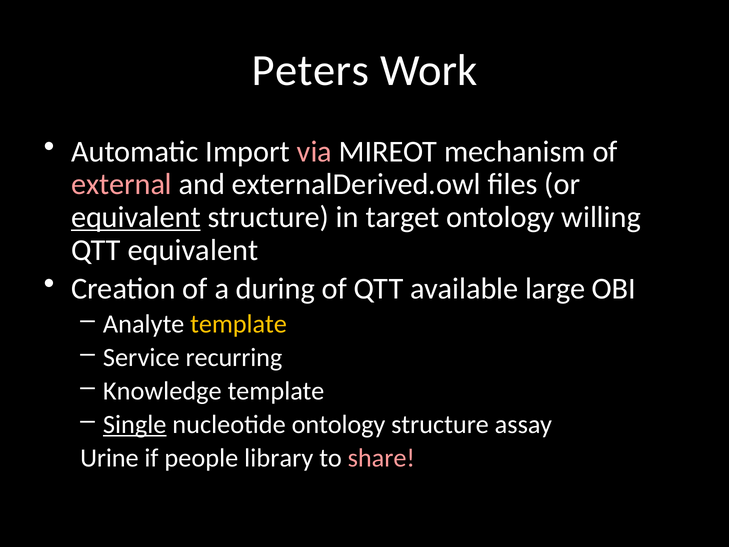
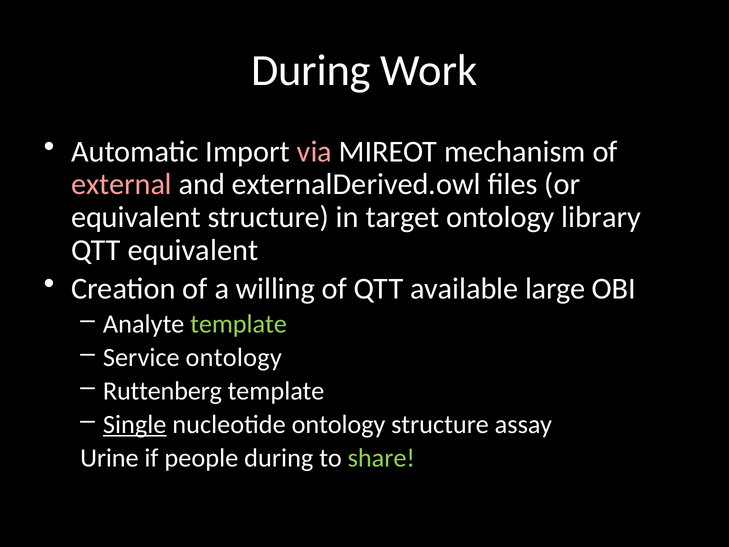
Peters at (311, 71): Peters -> During
equivalent at (136, 217) underline: present -> none
willing: willing -> library
during: during -> willing
template at (239, 324) colour: yellow -> light green
Service recurring: recurring -> ontology
Knowledge: Knowledge -> Ruttenberg
people library: library -> during
share colour: pink -> light green
